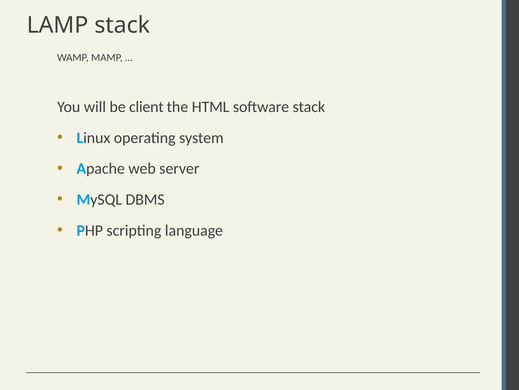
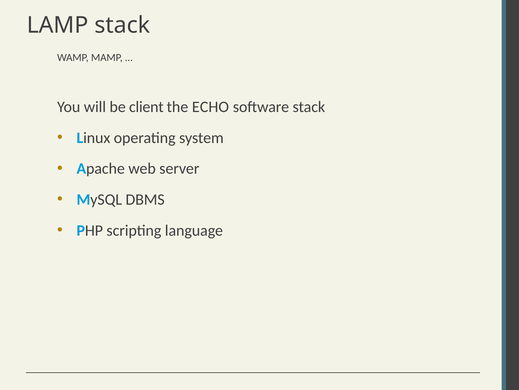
HTML: HTML -> ECHO
